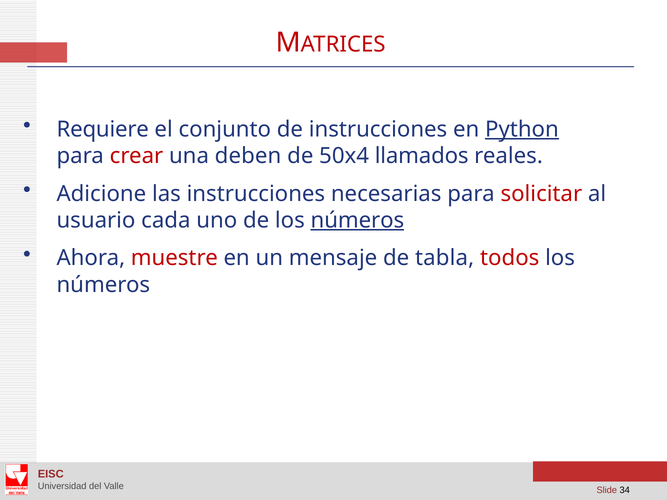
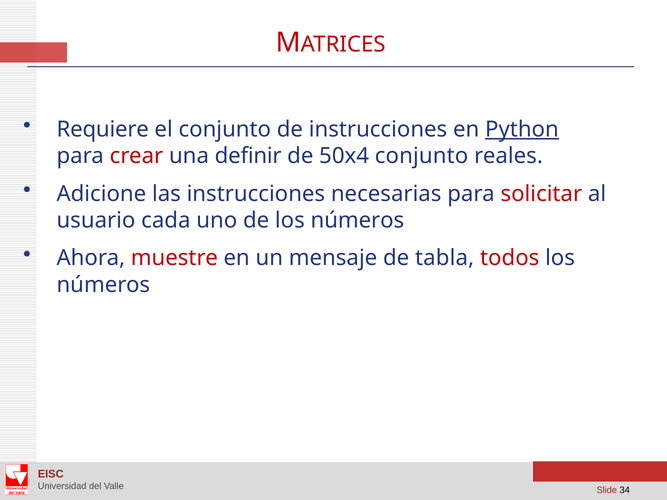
deben: deben -> definir
50x4 llamados: llamados -> conjunto
números at (357, 220) underline: present -> none
